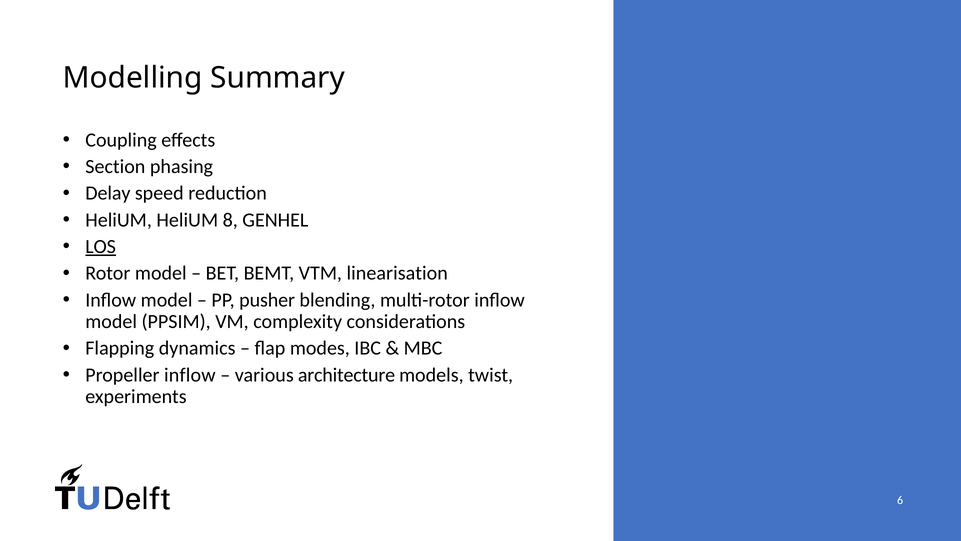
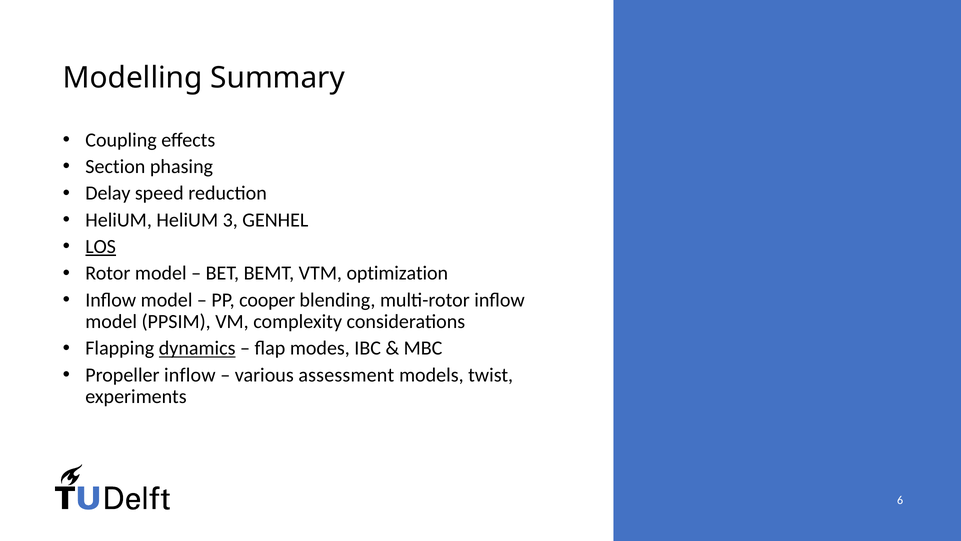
8: 8 -> 3
linearisation: linearisation -> optimization
pusher: pusher -> cooper
dynamics underline: none -> present
architecture: architecture -> assessment
